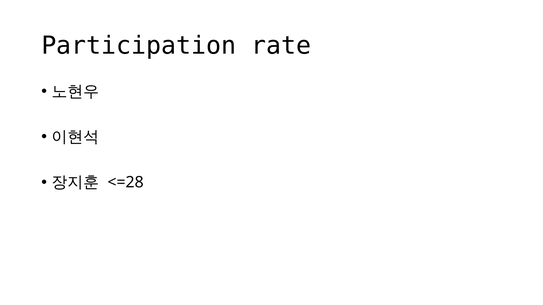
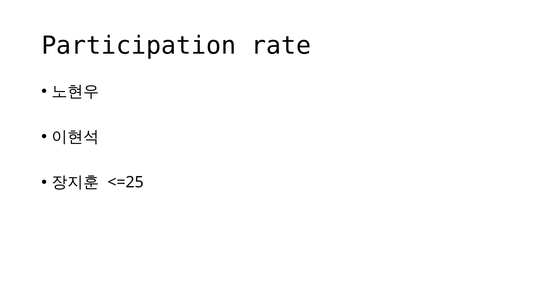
<=28: <=28 -> <=25
